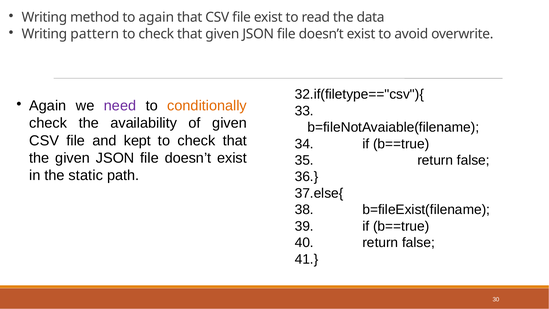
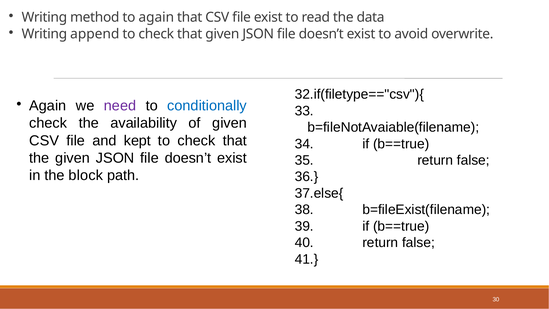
pattern: pattern -> append
conditionally colour: orange -> blue
static: static -> block
